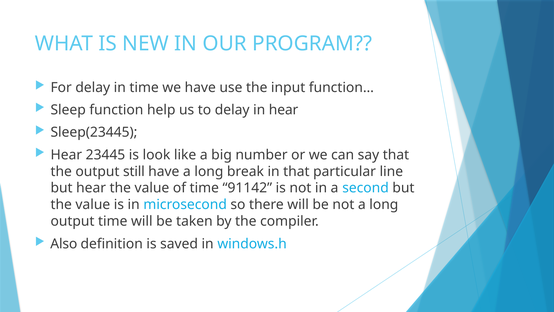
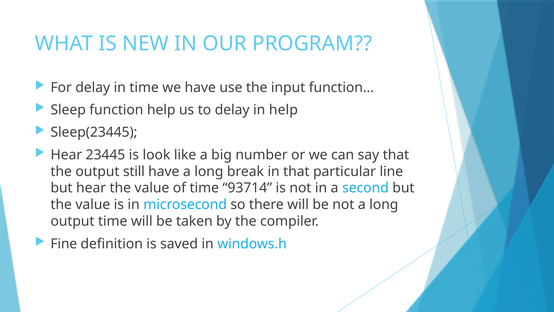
in hear: hear -> help
91142: 91142 -> 93714
Also: Also -> Fine
